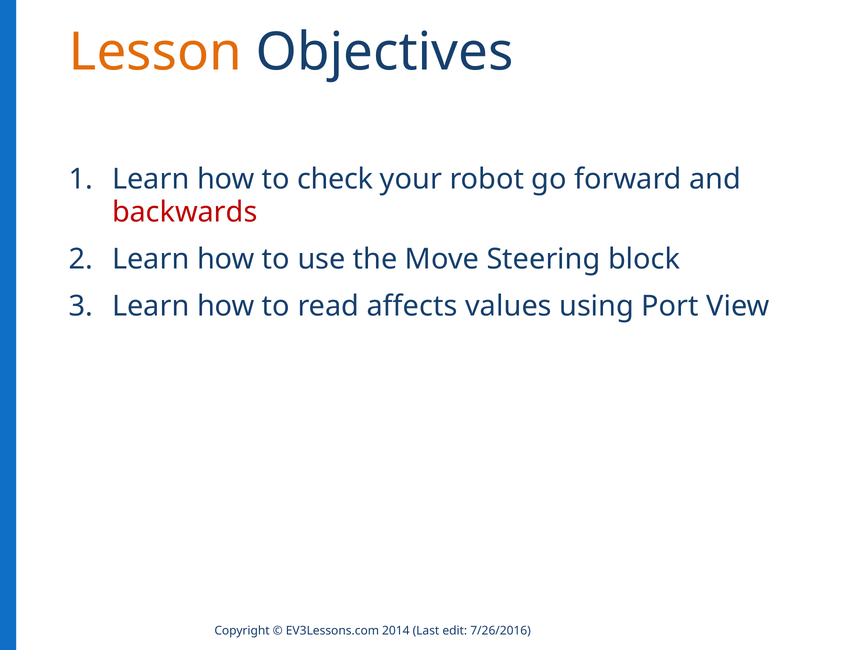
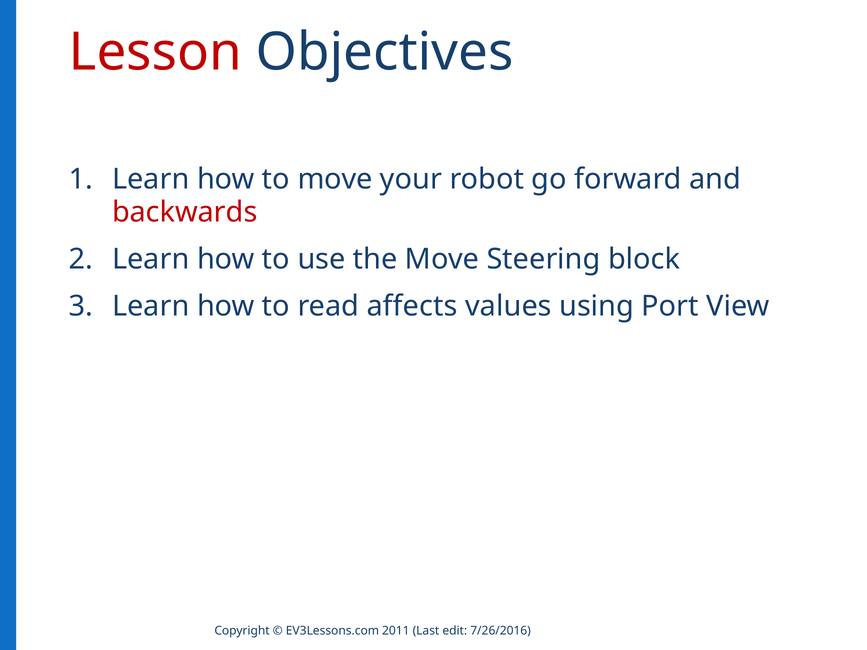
Lesson colour: orange -> red
to check: check -> move
2014: 2014 -> 2011
